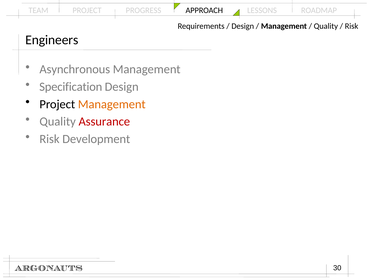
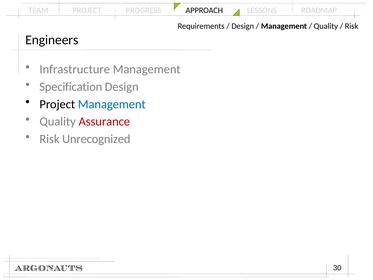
Asynchronous: Asynchronous -> Infrastructure
Management at (112, 104) colour: orange -> blue
Development: Development -> Unrecognized
